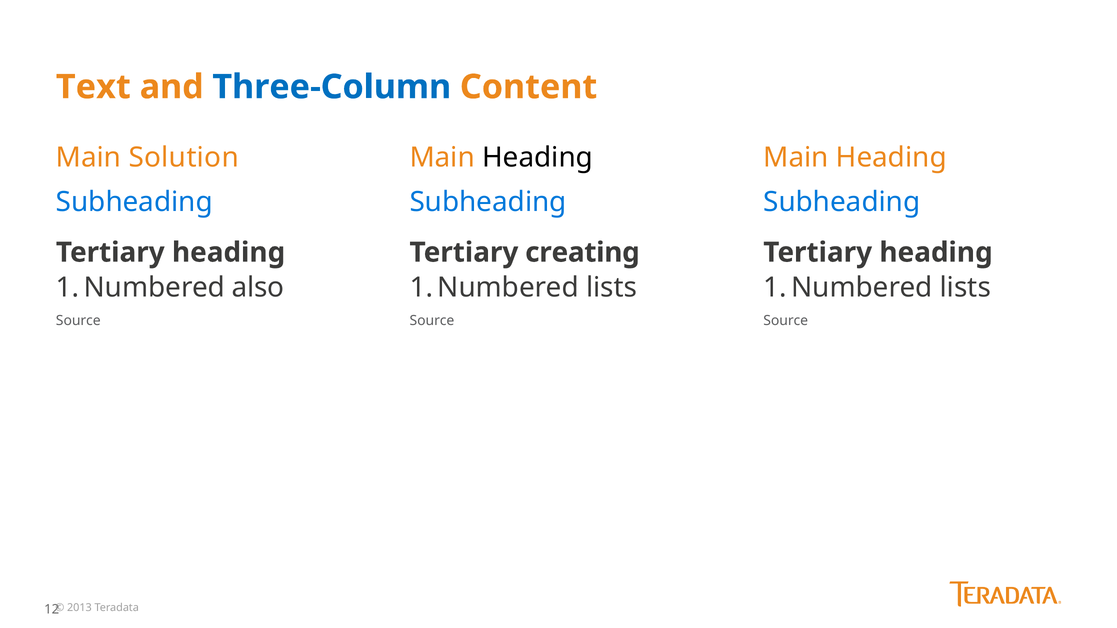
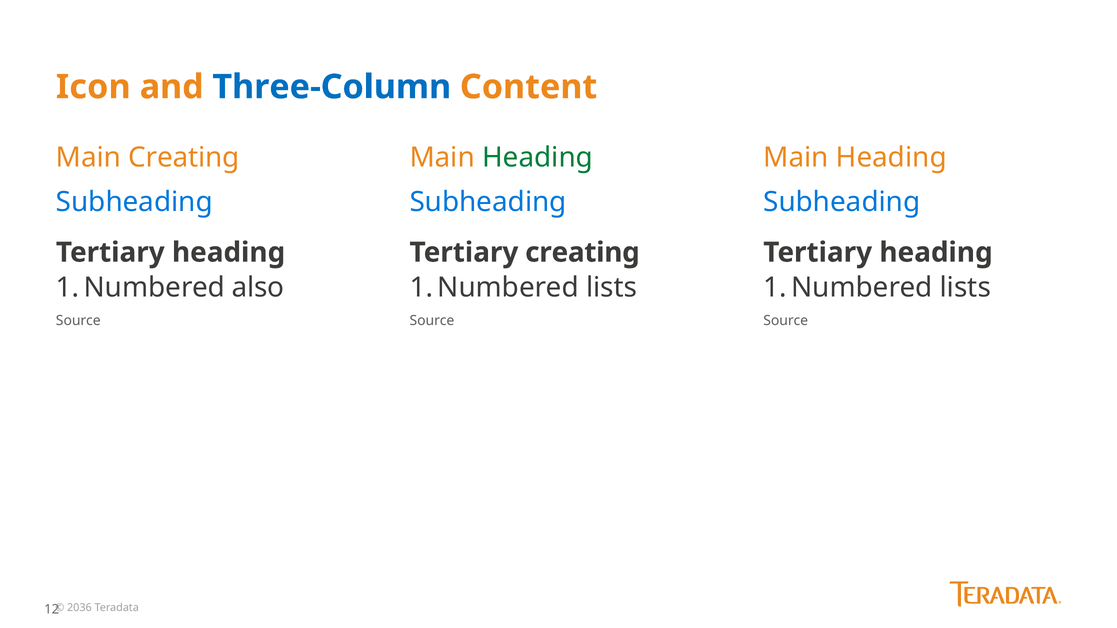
Text: Text -> Icon
Solution at (184, 158): Solution -> Creating
Heading at (538, 158) colour: black -> green
2013: 2013 -> 2036
